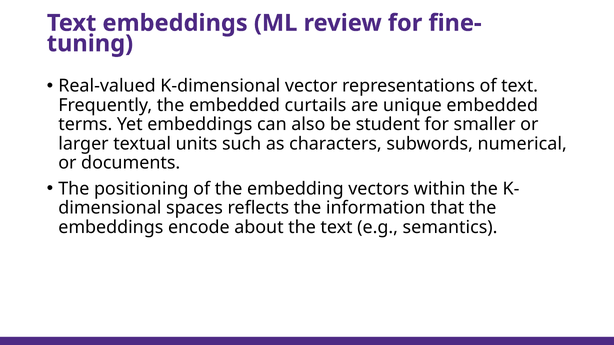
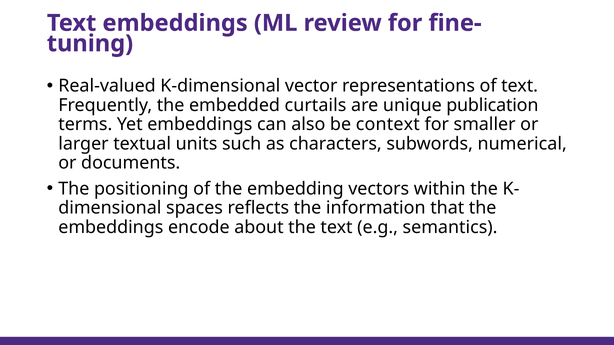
unique embedded: embedded -> publication
student: student -> context
